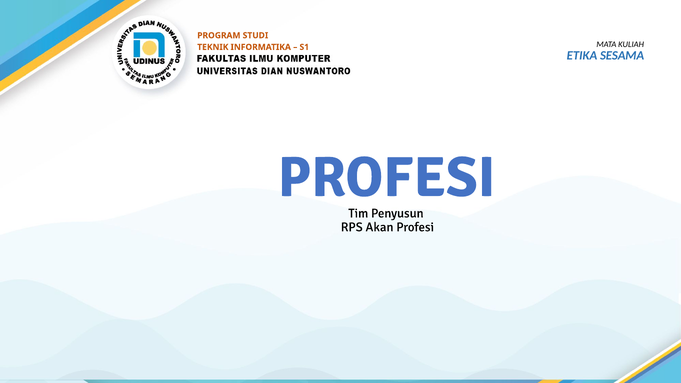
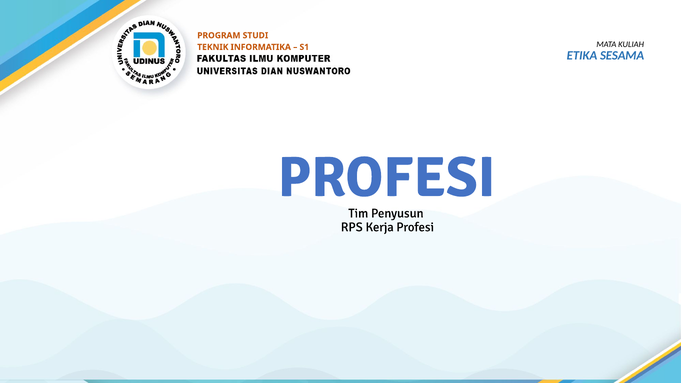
Akan: Akan -> Kerja
